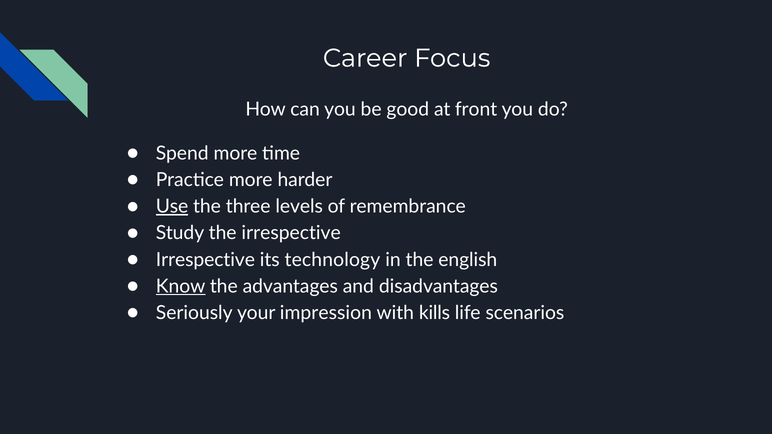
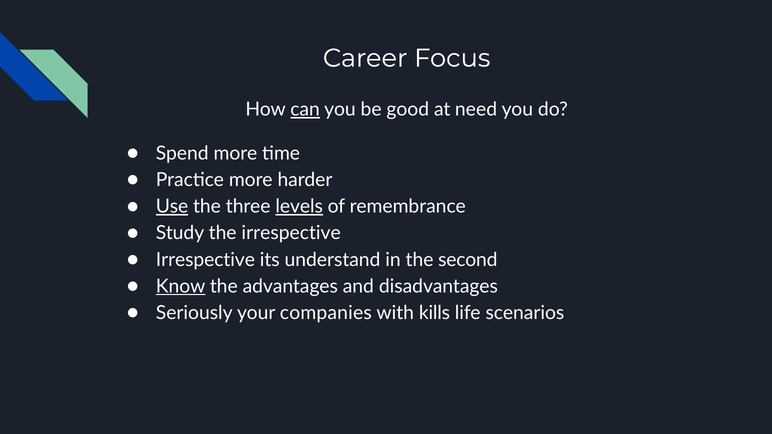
can underline: none -> present
front: front -> need
levels underline: none -> present
technology: technology -> understand
english: english -> second
impression: impression -> companies
